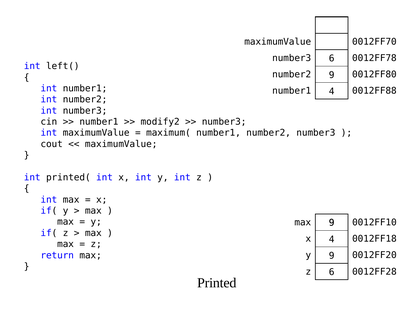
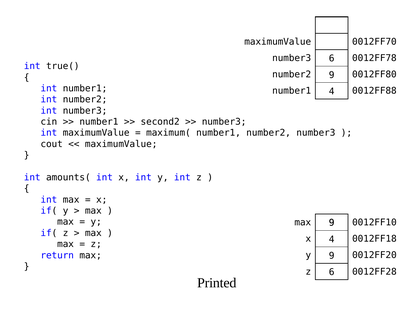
left(: left( -> true(
modify2: modify2 -> second2
printed(: printed( -> amounts(
